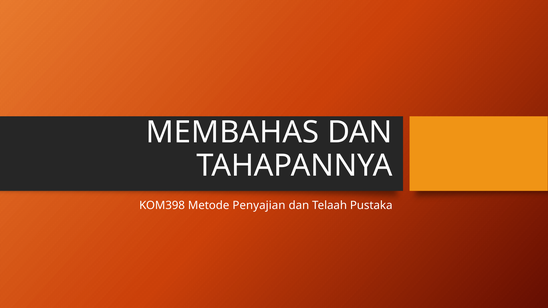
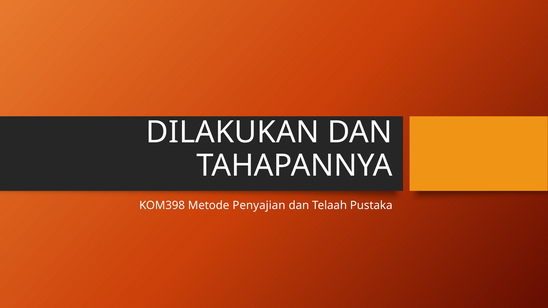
MEMBAHAS: MEMBAHAS -> DILAKUKAN
